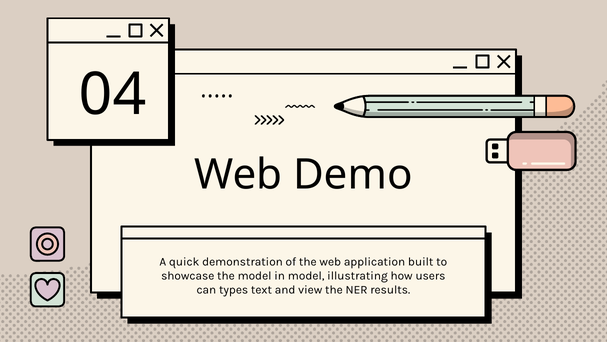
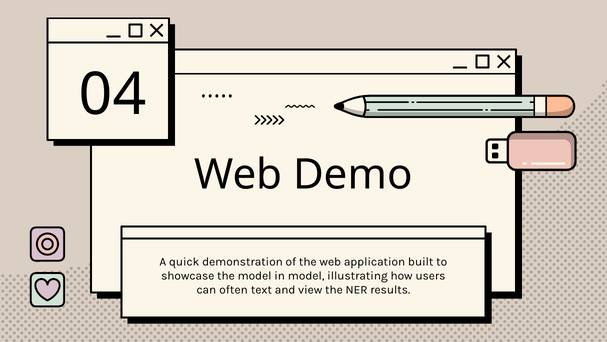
types: types -> often
